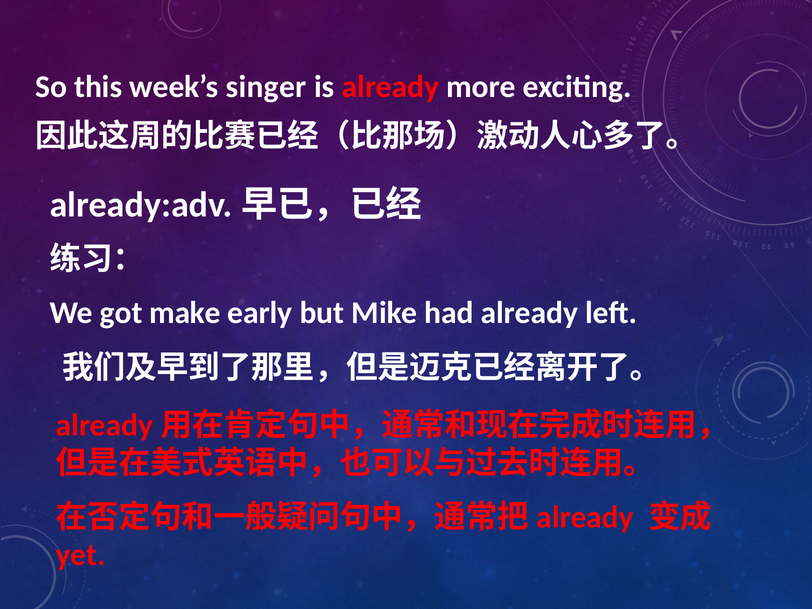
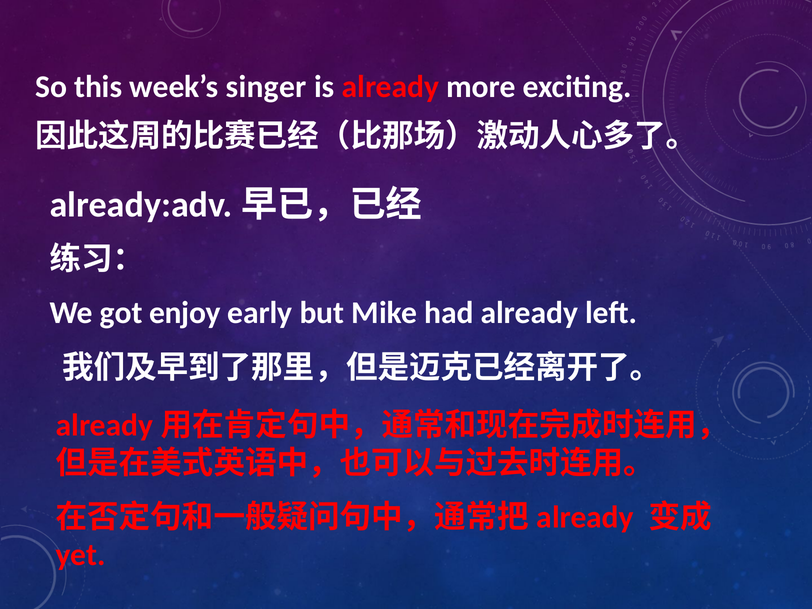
make: make -> enjoy
